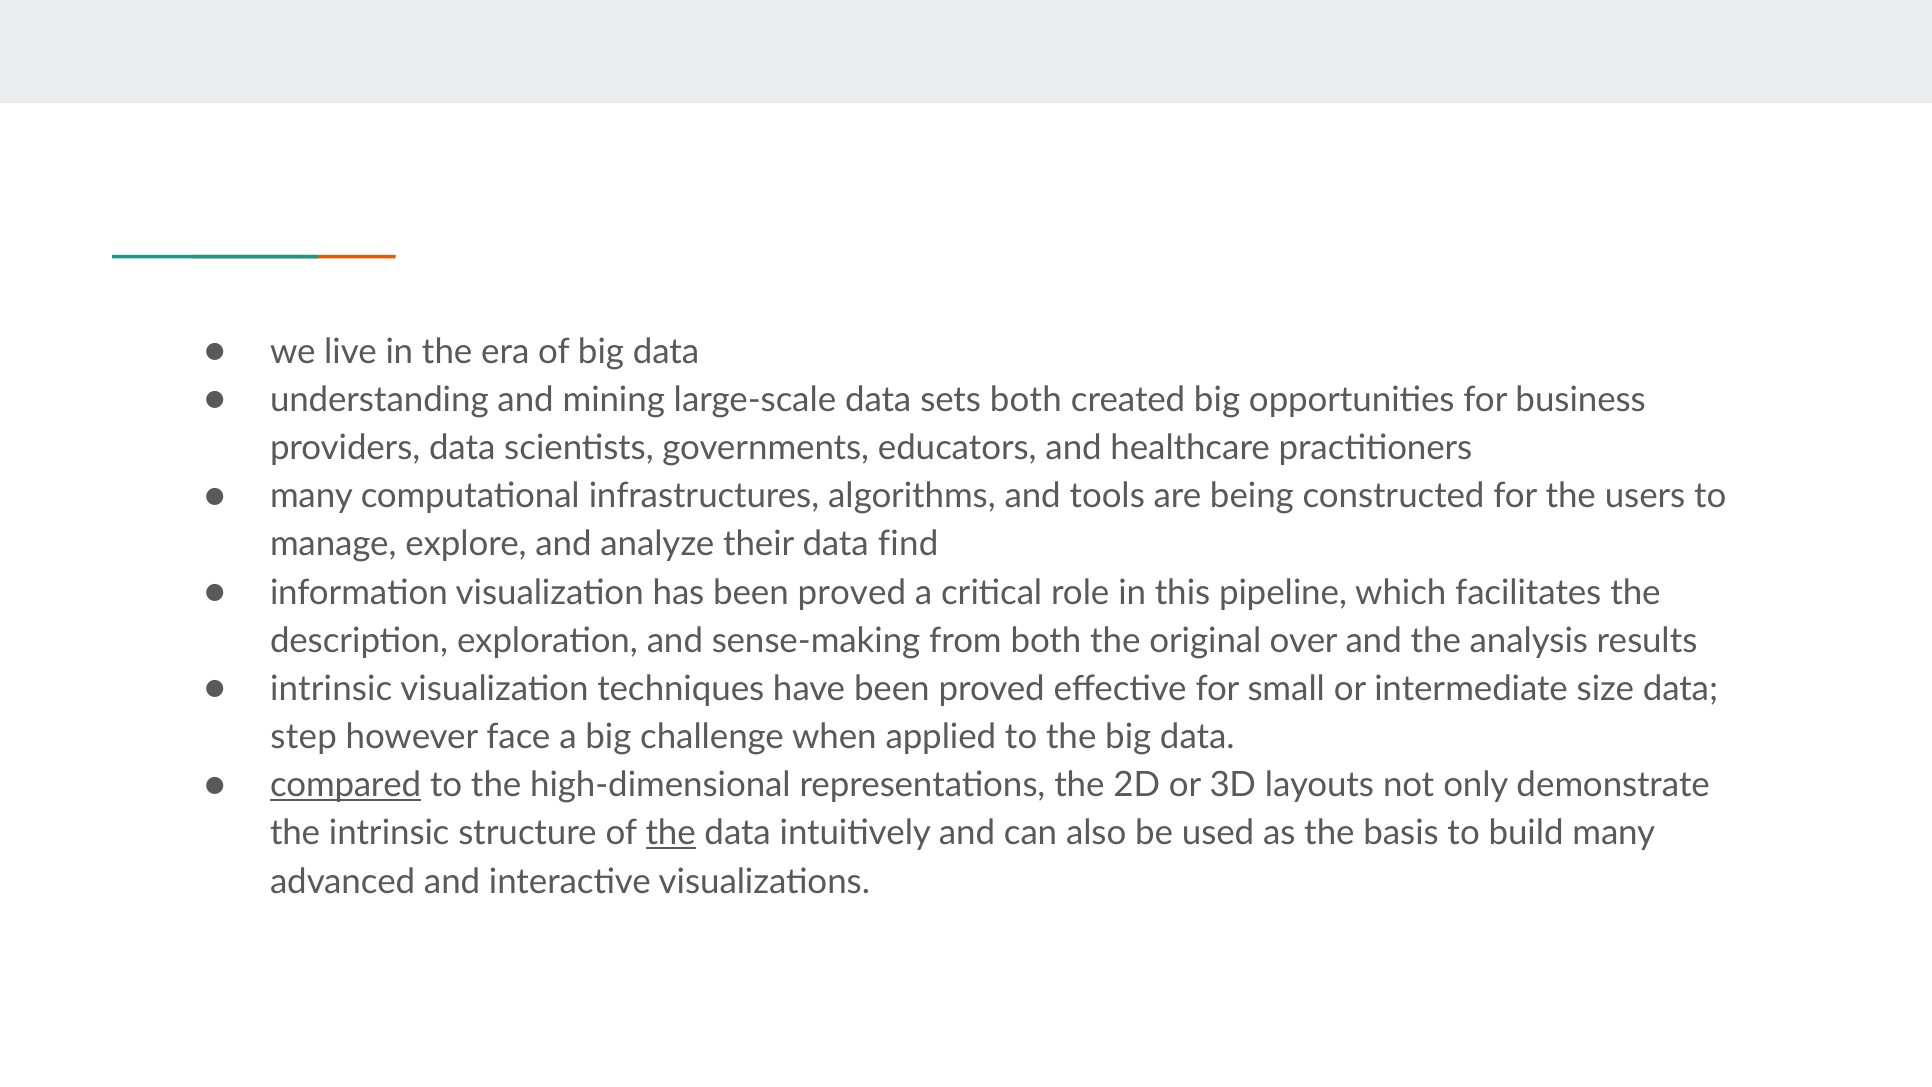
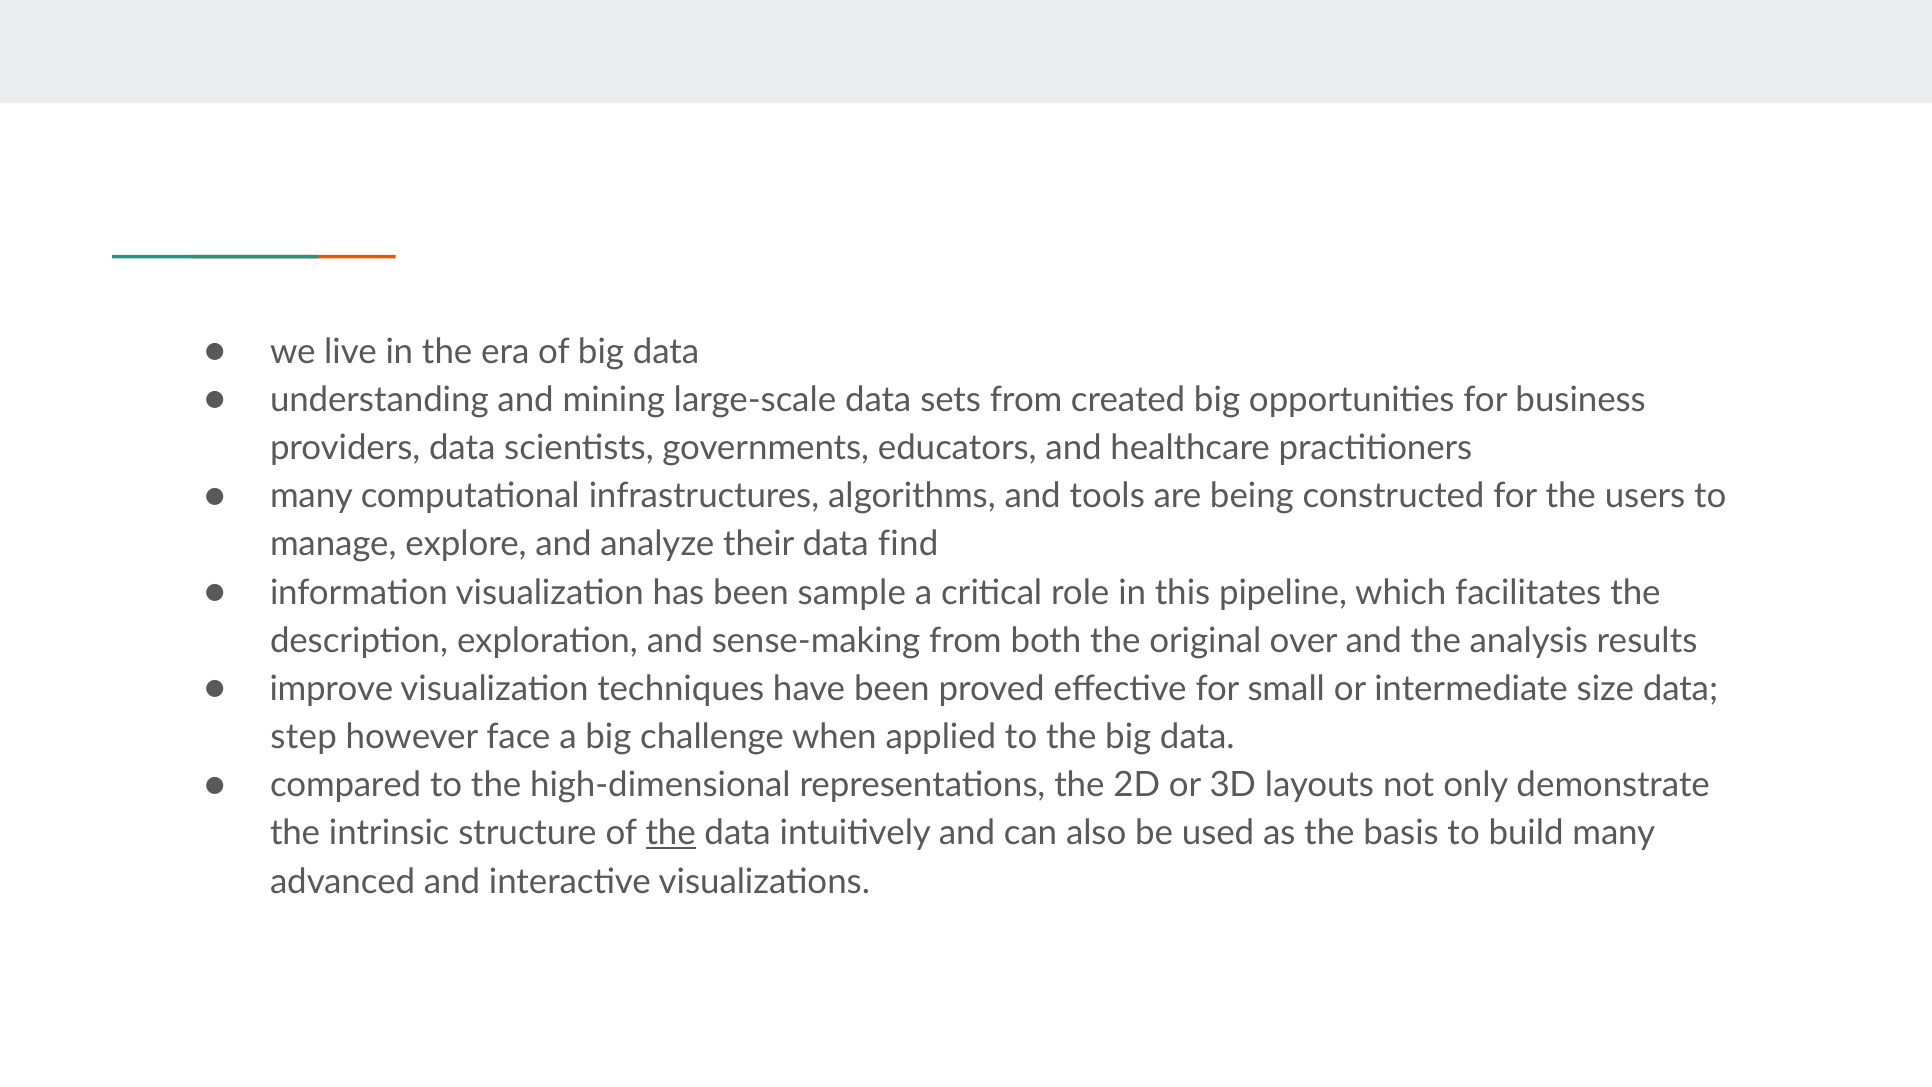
sets both: both -> from
has been proved: proved -> sample
intrinsic at (331, 689): intrinsic -> improve
compared underline: present -> none
